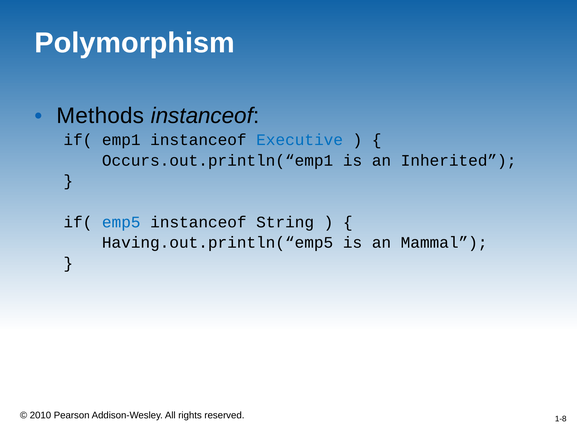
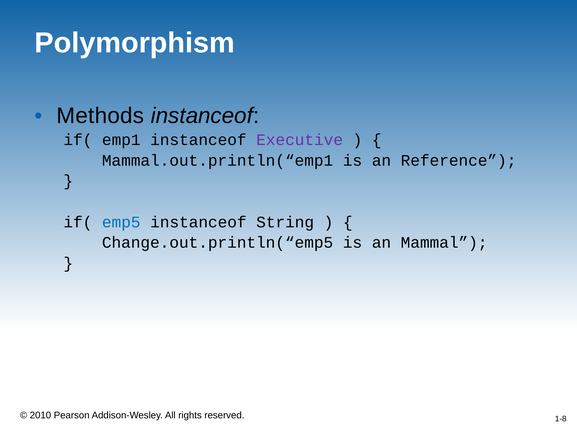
Executive colour: blue -> purple
Occurs.out.println(“emp1: Occurs.out.println(“emp1 -> Mammal.out.println(“emp1
Inherited: Inherited -> Reference
Having.out.println(“emp5: Having.out.println(“emp5 -> Change.out.println(“emp5
